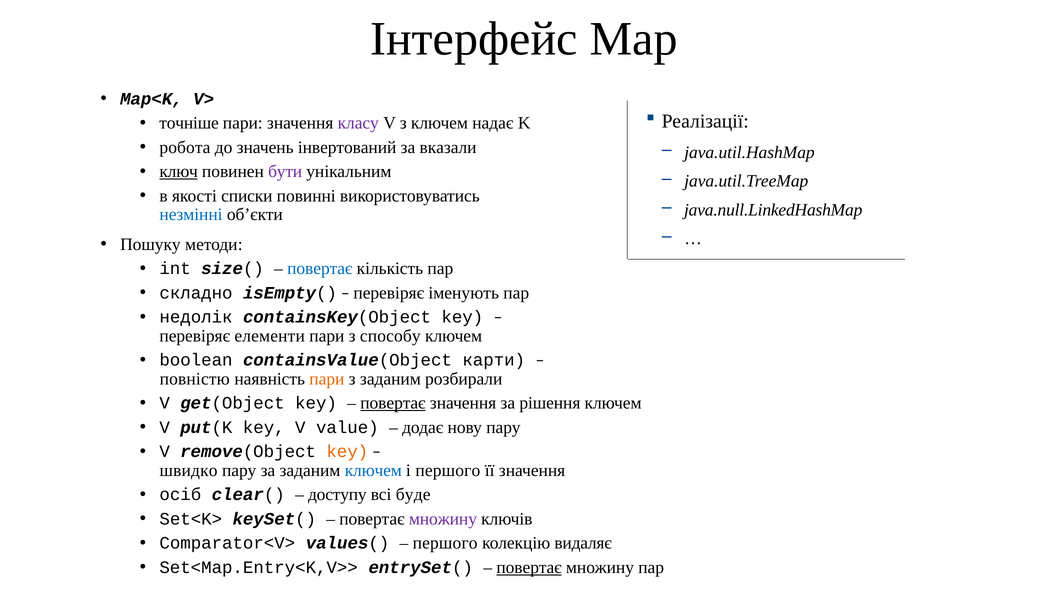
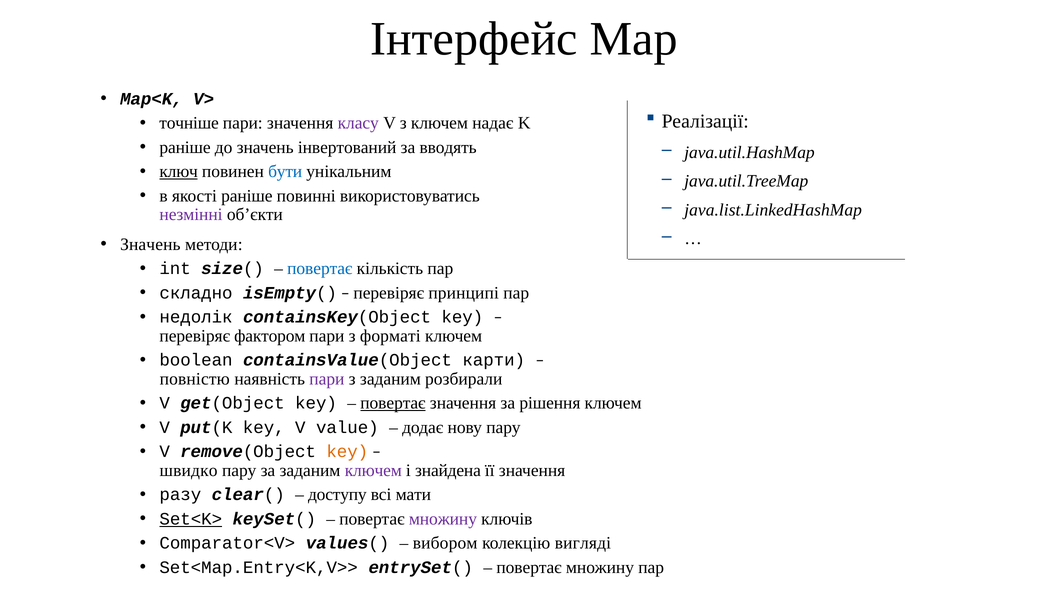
робота at (185, 147): робота -> раніше
вказали: вказали -> вводять
бути colour: purple -> blue
якості списки: списки -> раніше
java.null.LinkedHashMap: java.null.LinkedHashMap -> java.list.LinkedHashMap
незмінні colour: blue -> purple
Пошуку at (150, 245): Пошуку -> Значень
іменують: іменують -> принципі
елементи: елементи -> фактором
способу: способу -> форматі
пари at (327, 379) colour: orange -> purple
ключем at (373, 471) colour: blue -> purple
і першого: першого -> знайдена
осіб: осіб -> разу
буде: буде -> мати
Set<K> underline: none -> present
першого at (445, 544): першого -> вибором
видаляє: видаляє -> вигляді
повертає at (529, 568) underline: present -> none
